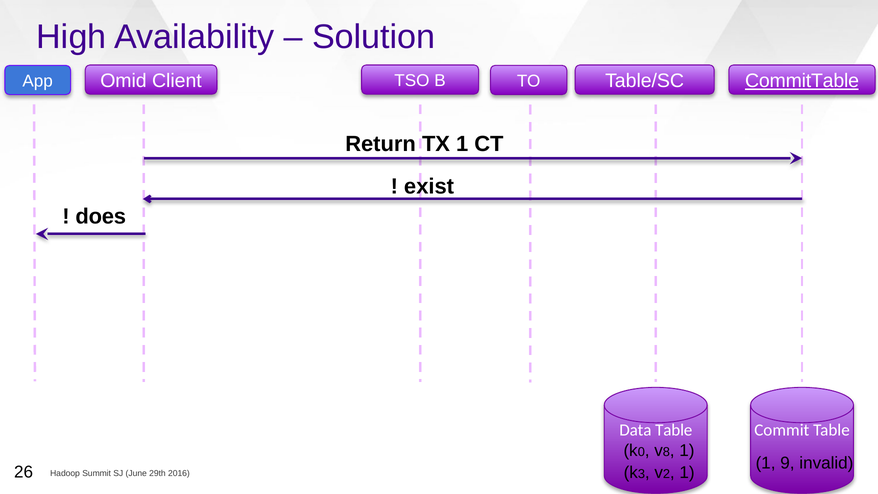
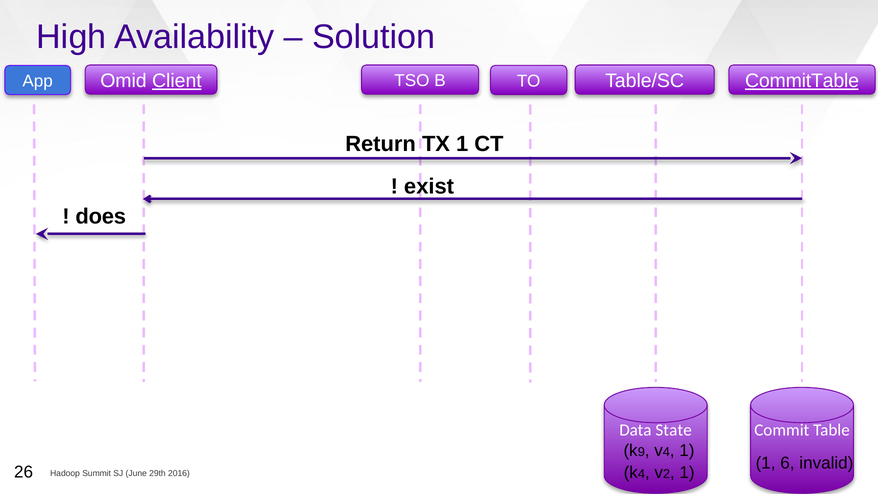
Client underline: none -> present
Data Table: Table -> State
0: 0 -> 9
8 at (666, 452): 8 -> 4
9: 9 -> 6
3 at (641, 474): 3 -> 4
